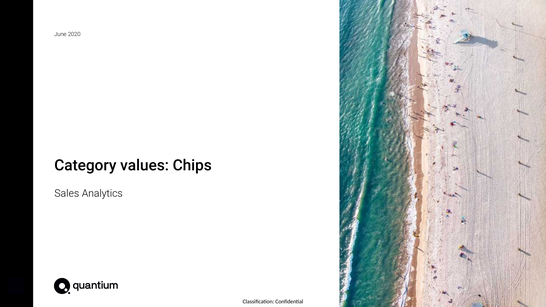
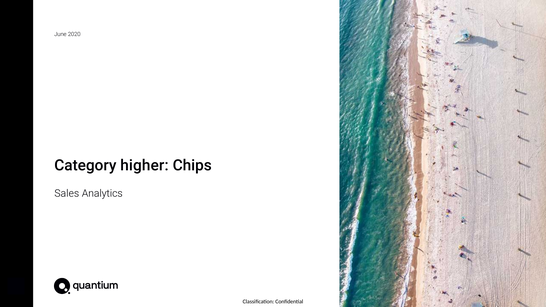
values: values -> higher
